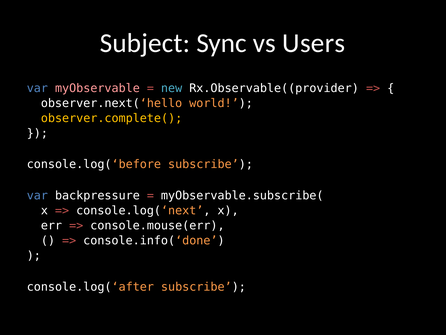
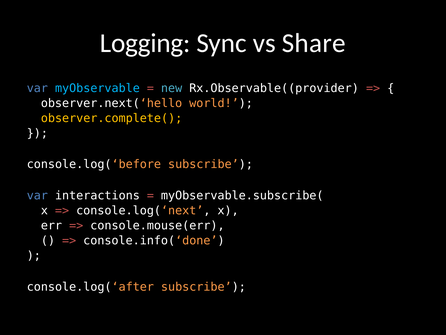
Subject: Subject -> Logging
Users: Users -> Share
myObservable colour: pink -> light blue
backpressure: backpressure -> interactions
